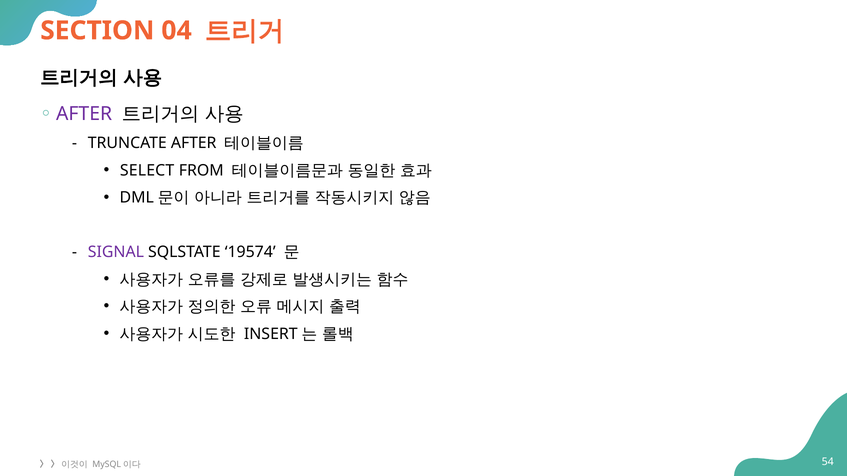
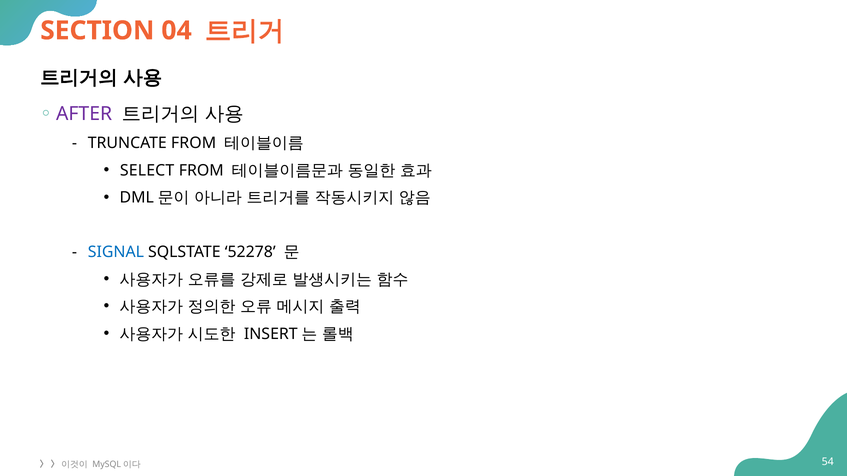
TRUNCATE AFTER: AFTER -> FROM
SIGNAL colour: purple -> blue
19574: 19574 -> 52278
